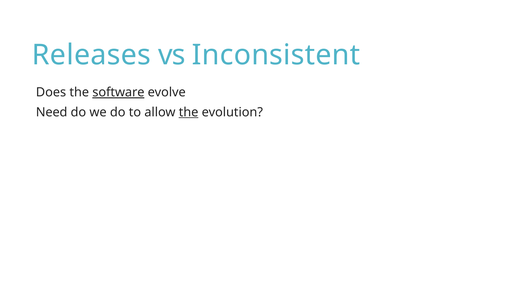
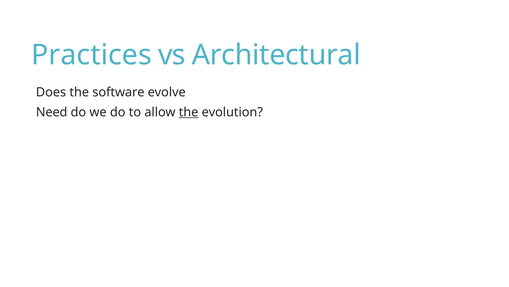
Releases: Releases -> Practices
Inconsistent: Inconsistent -> Architectural
software underline: present -> none
